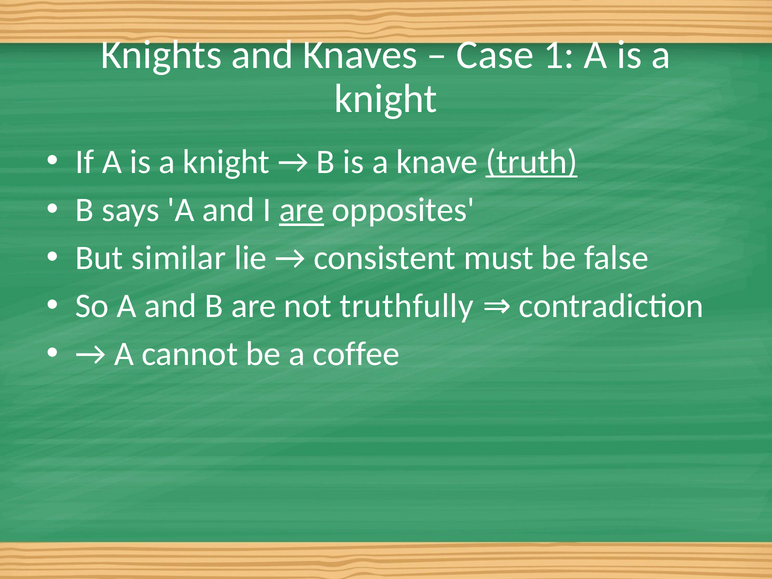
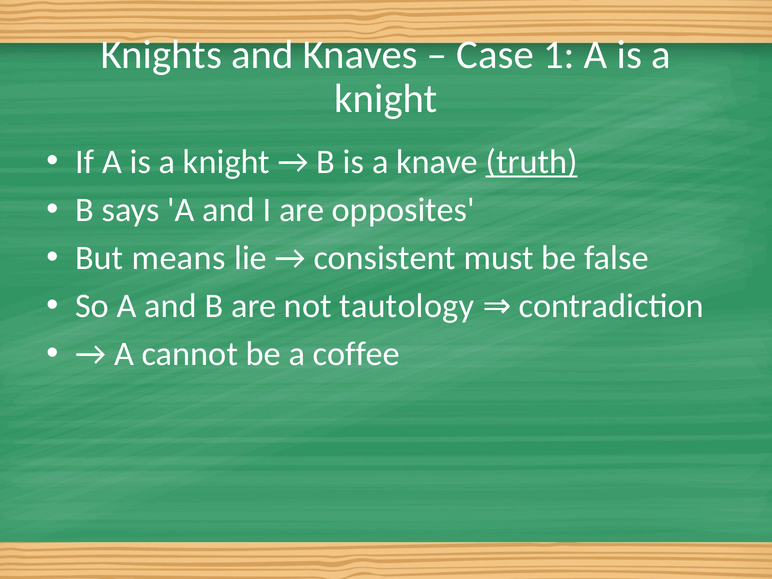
are at (302, 210) underline: present -> none
similar: similar -> means
truthfully: truthfully -> tautology
